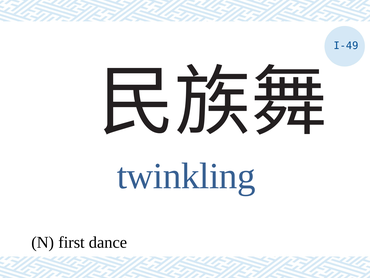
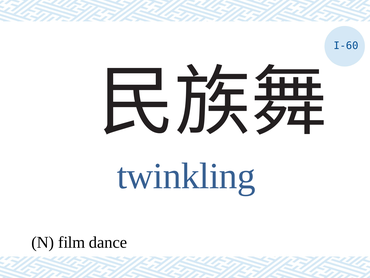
I-49: I-49 -> I-60
first: first -> film
